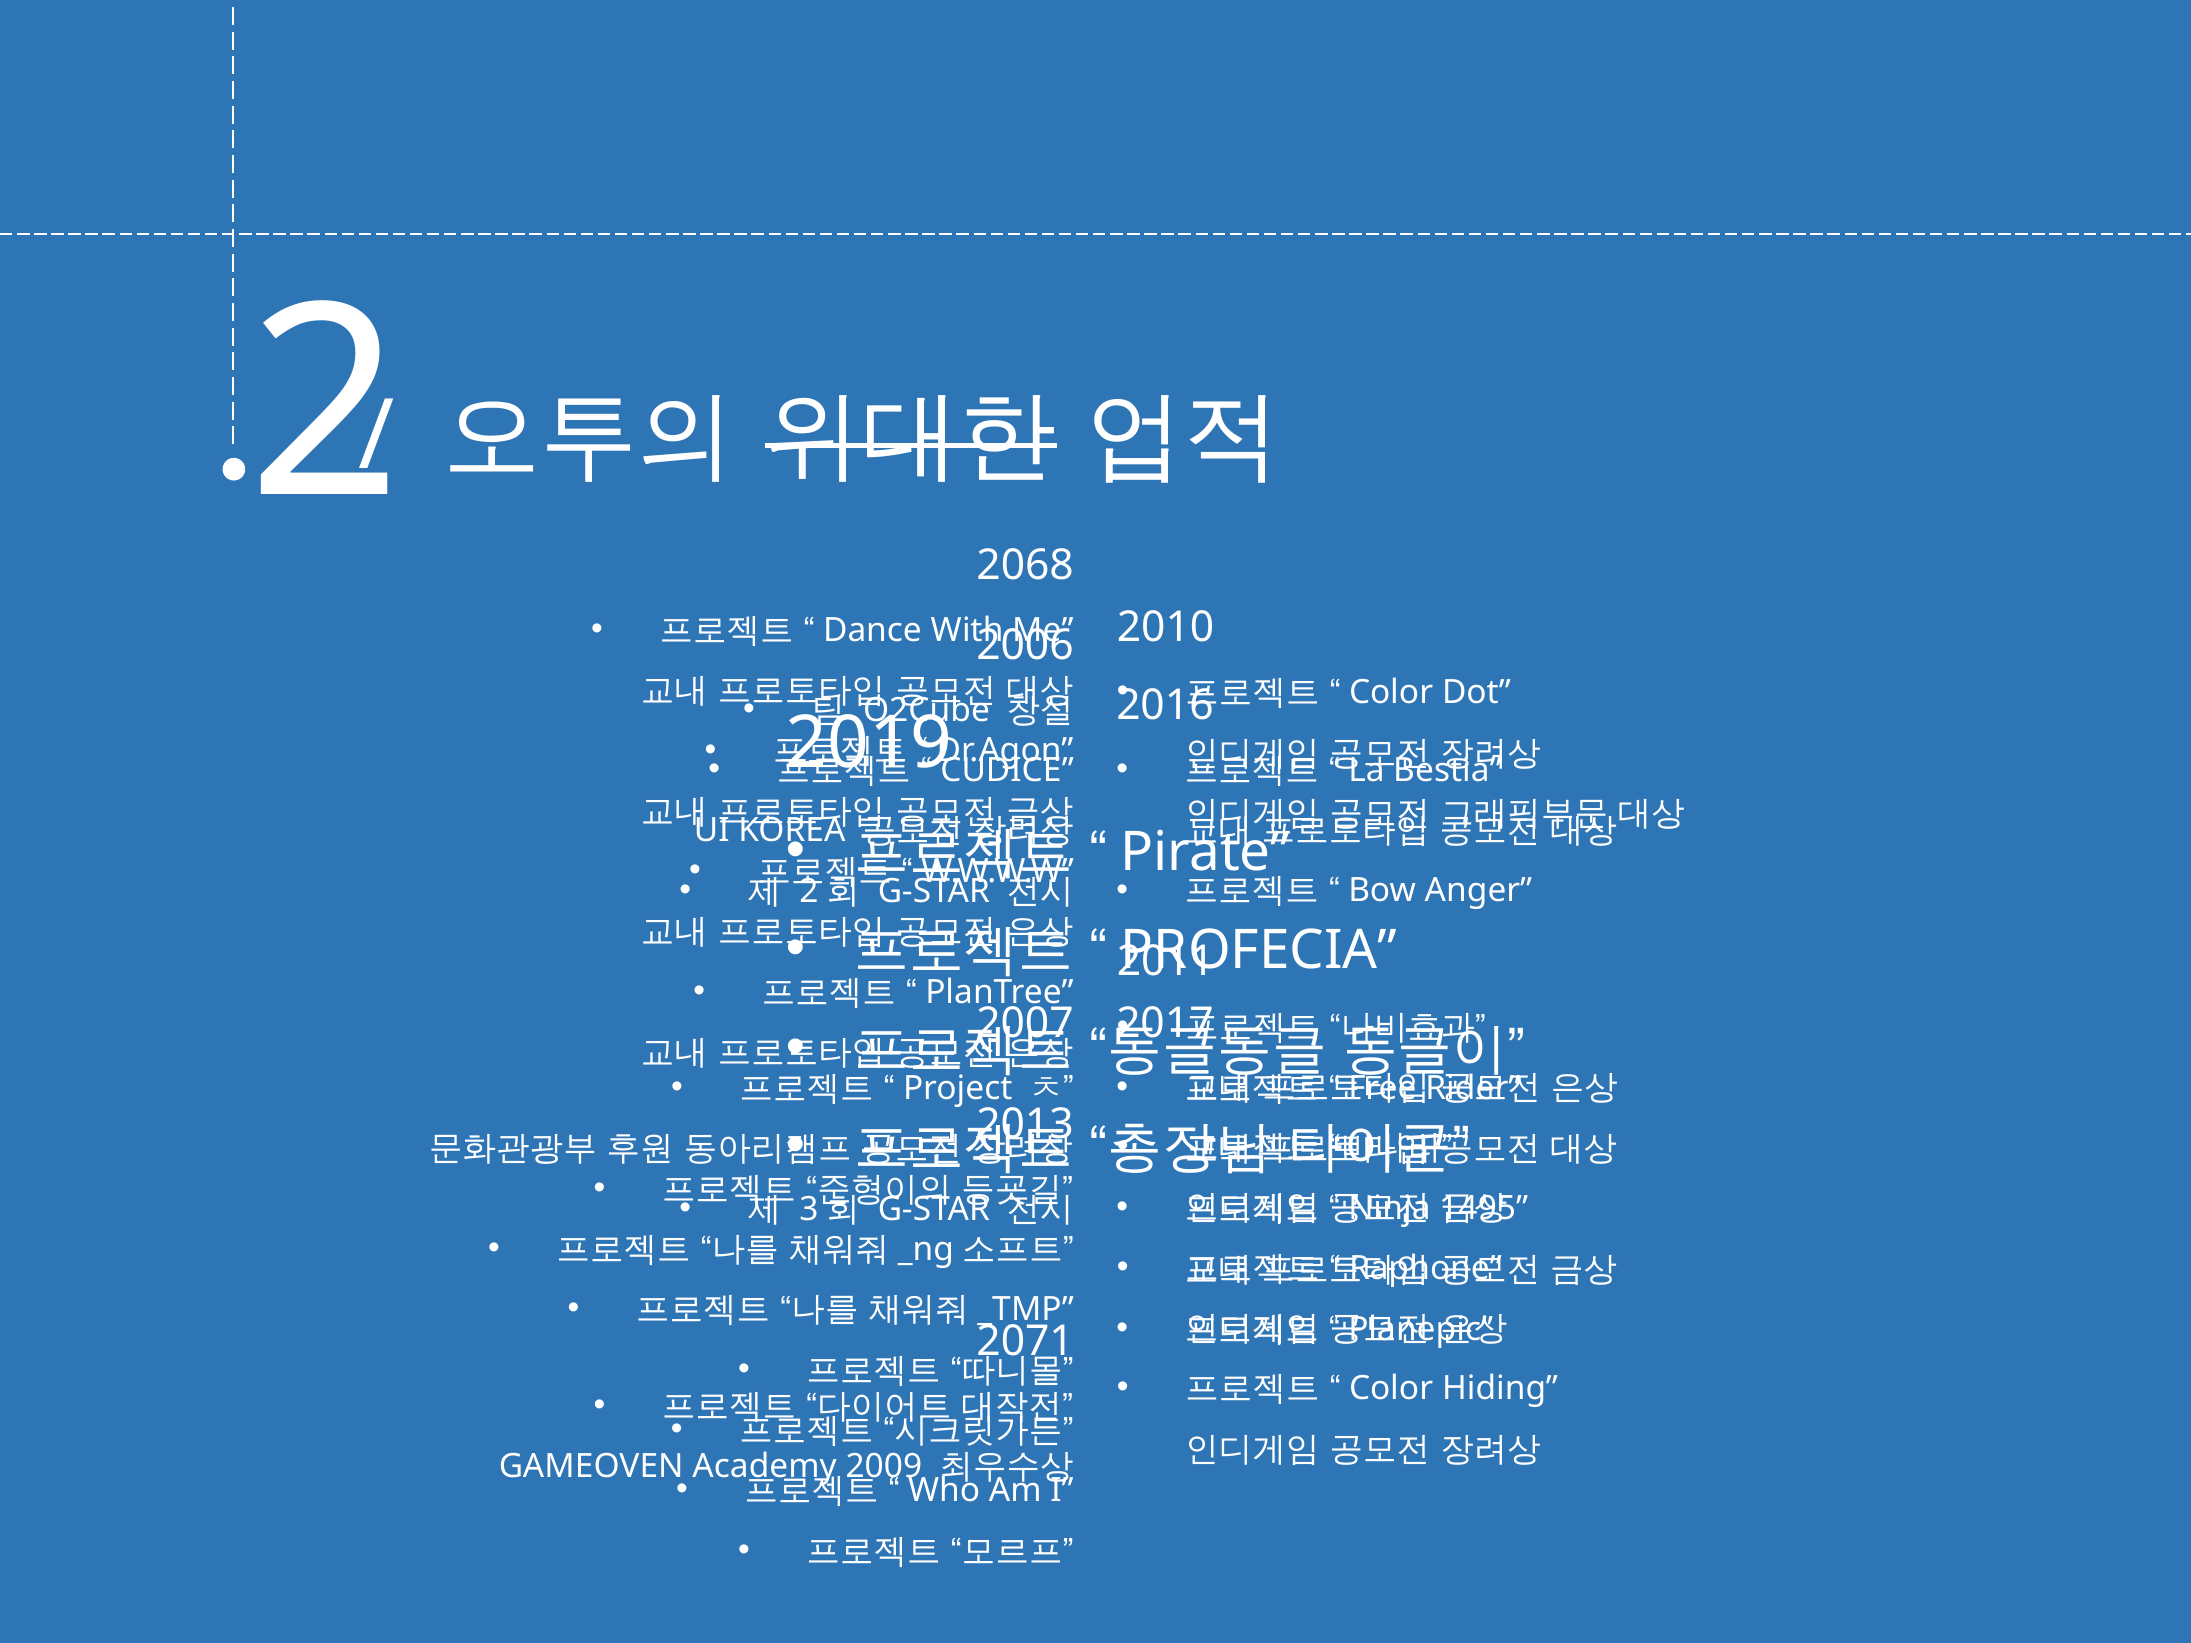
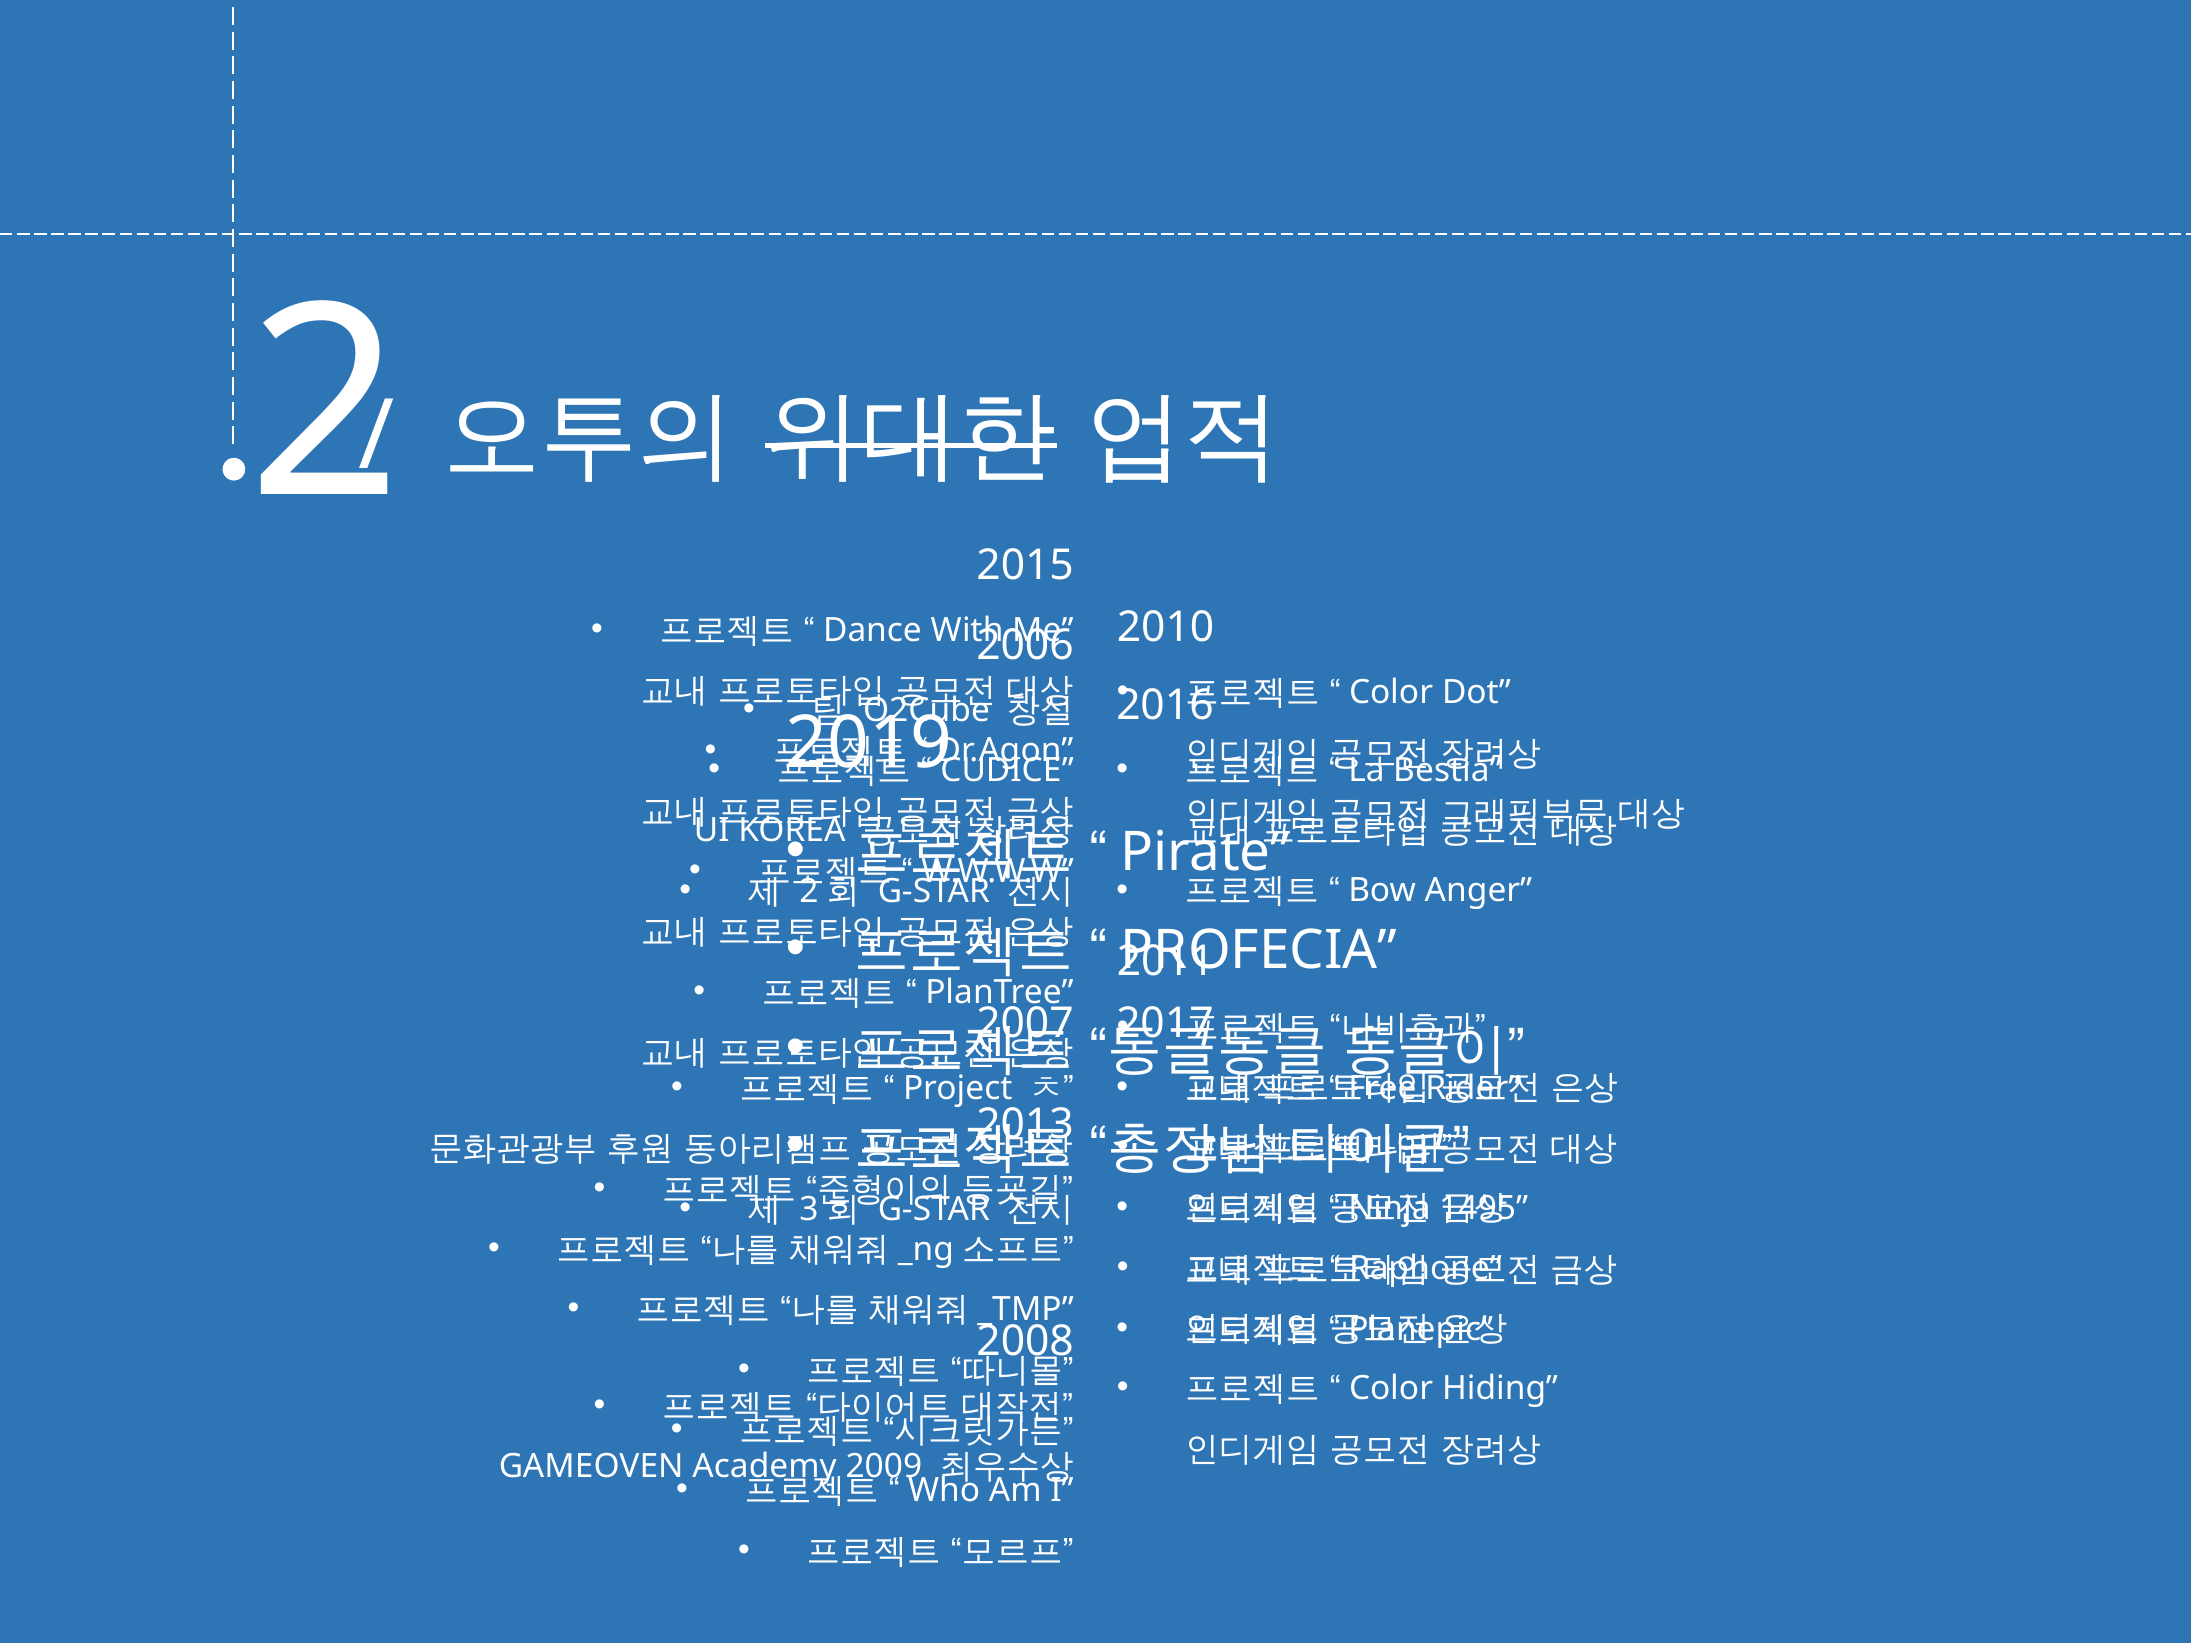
2068: 2068 -> 2015
2071: 2071 -> 2008
